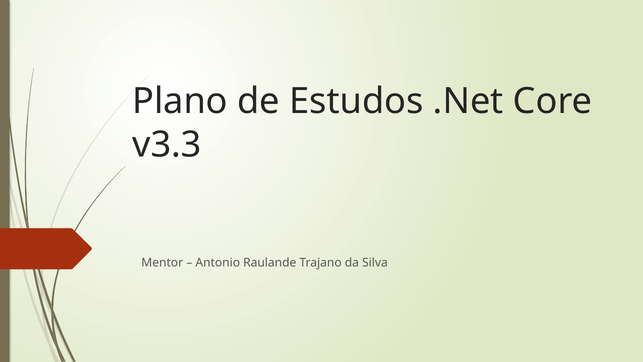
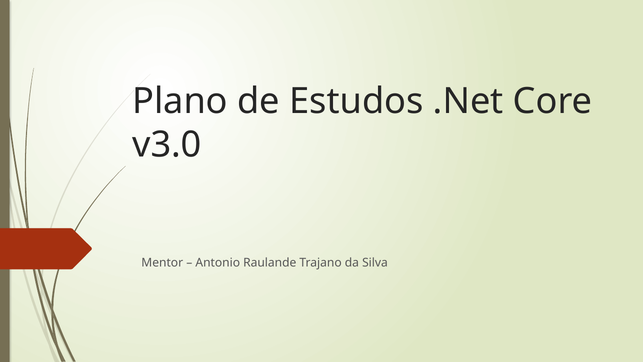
v3.3: v3.3 -> v3.0
